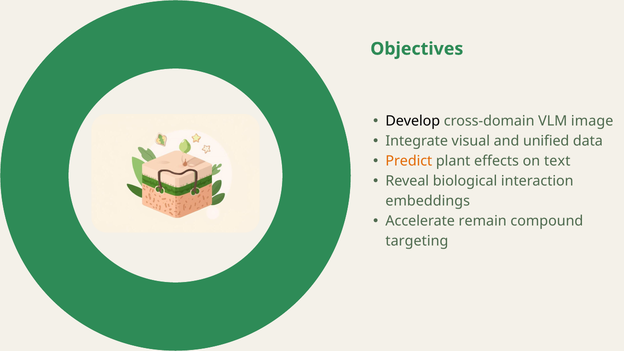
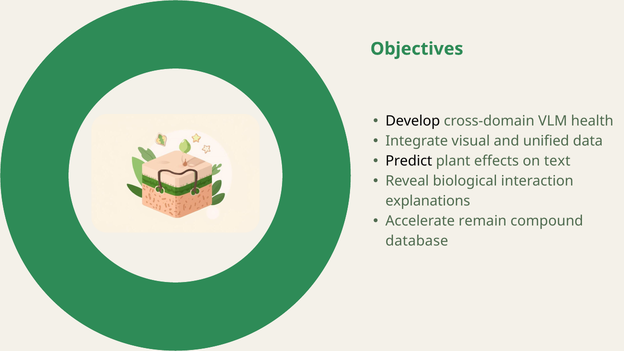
image: image -> health
Predict colour: orange -> black
embeddings: embeddings -> explanations
targeting: targeting -> database
